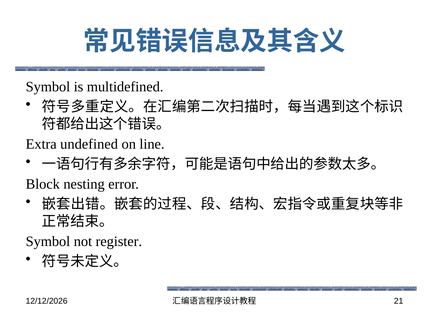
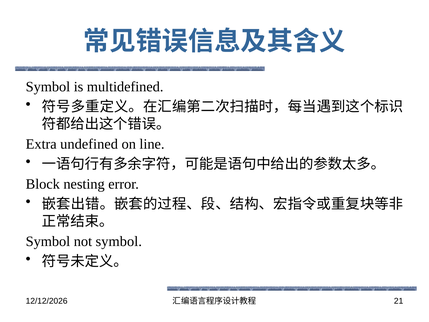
not register: register -> symbol
